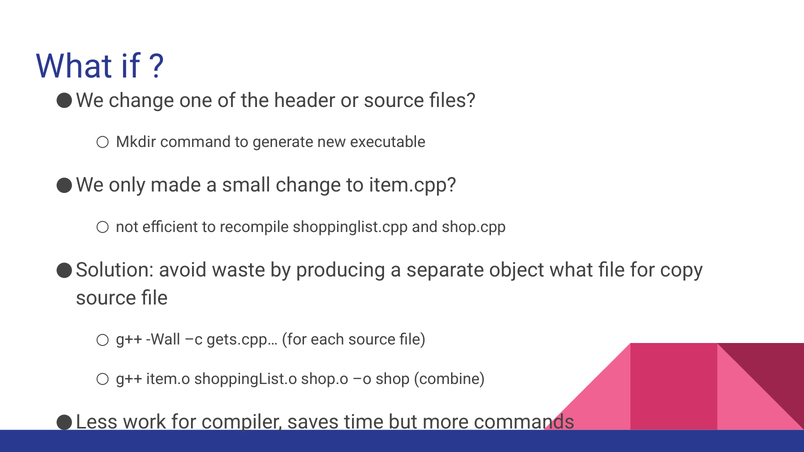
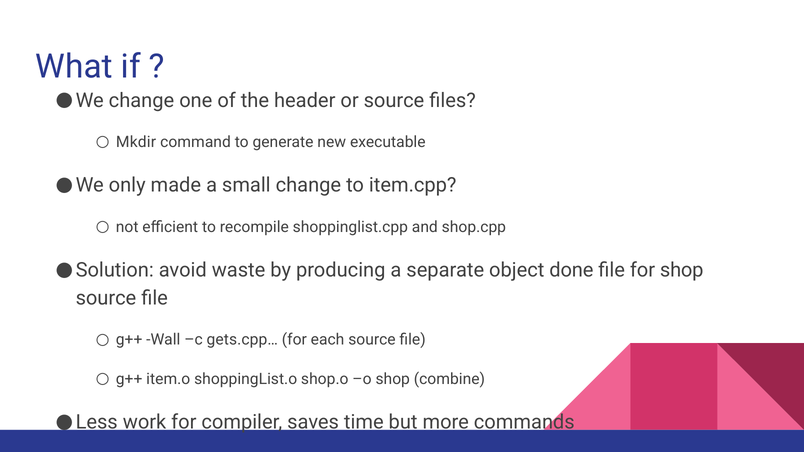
object what: what -> done
for copy: copy -> shop
